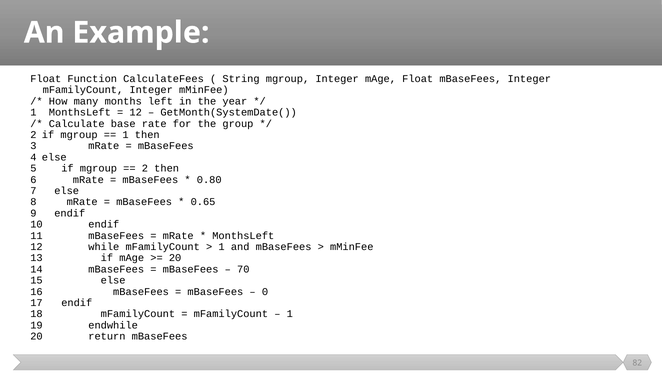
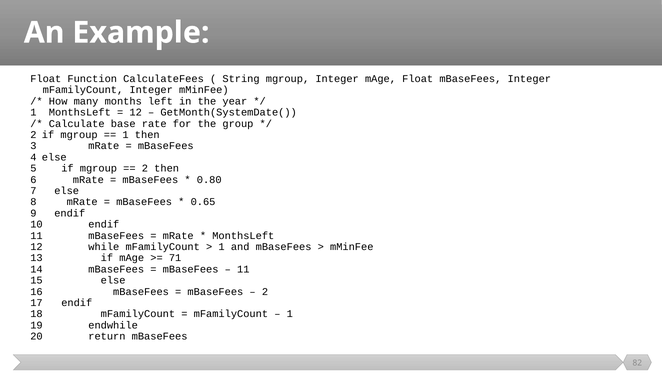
20 at (175, 258): 20 -> 71
70 at (243, 269): 70 -> 11
0 at (265, 291): 0 -> 2
